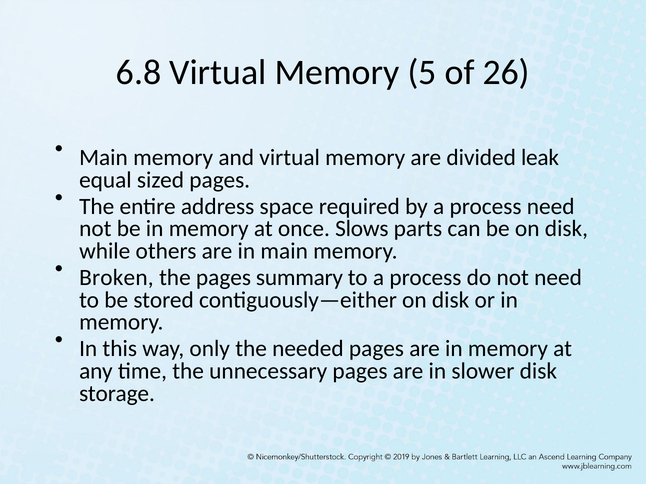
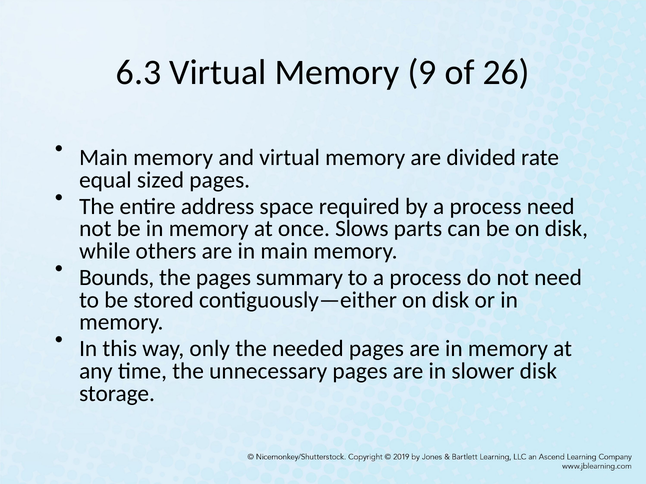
6.8: 6.8 -> 6.3
5: 5 -> 9
leak: leak -> rate
Broken: Broken -> Bounds
